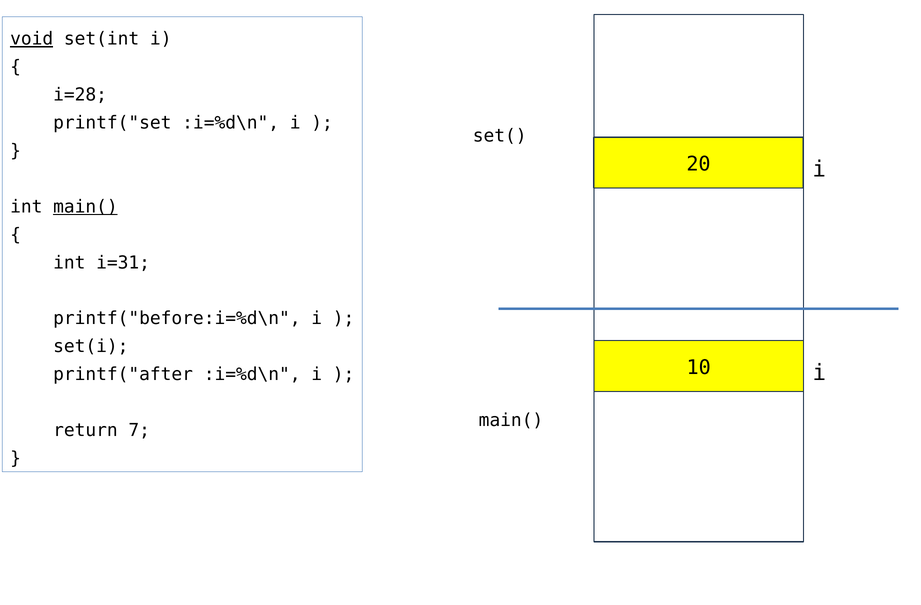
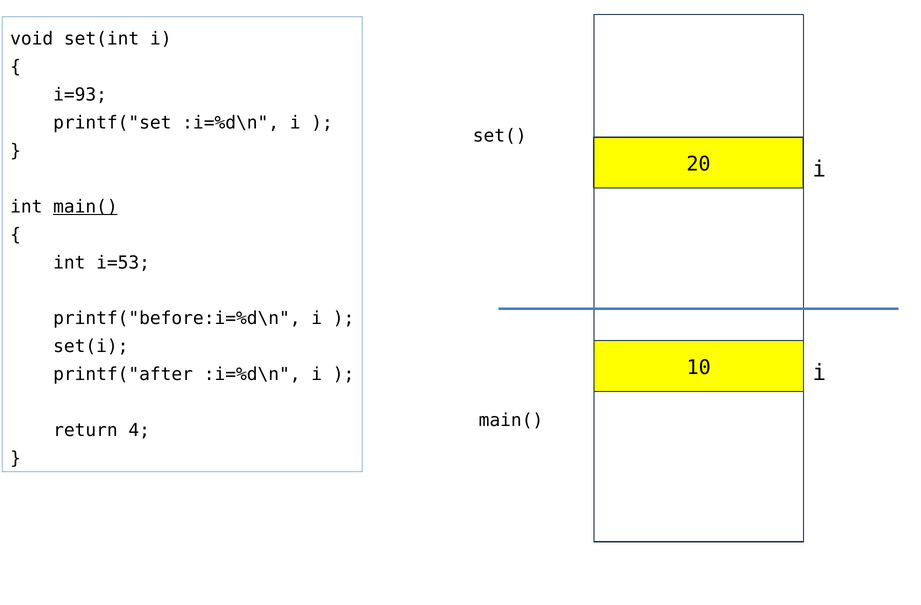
void underline: present -> none
i=28: i=28 -> i=93
i=31: i=31 -> i=53
7: 7 -> 4
